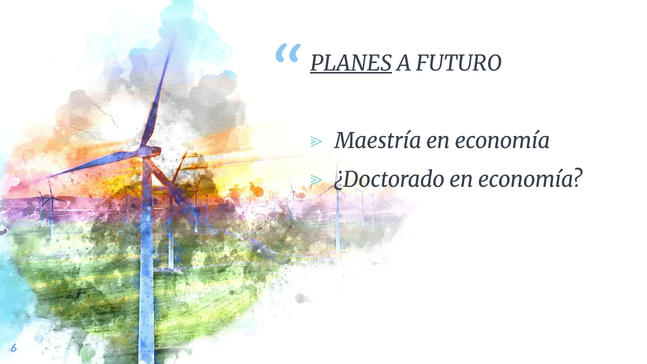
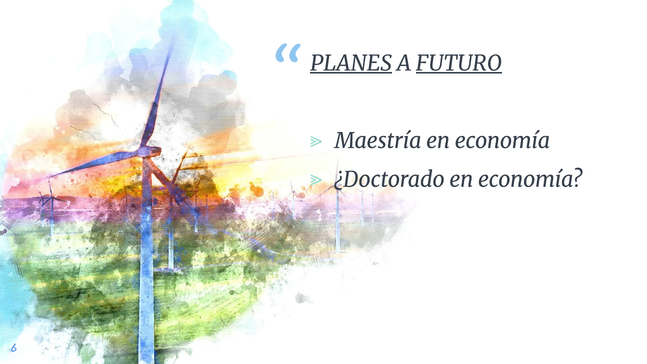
FUTURO underline: none -> present
